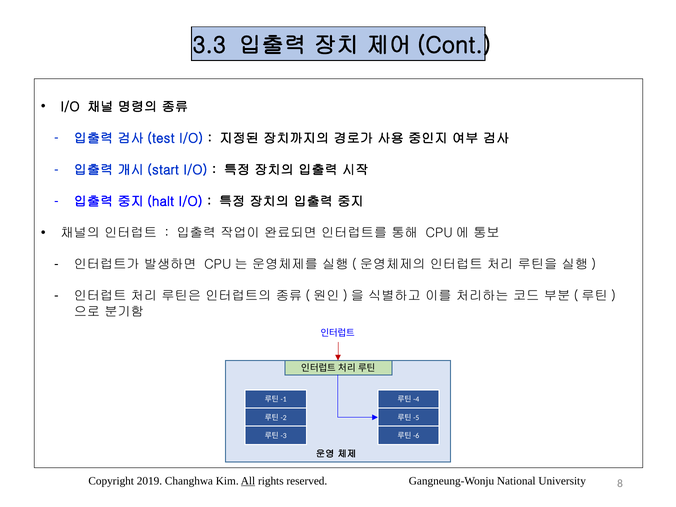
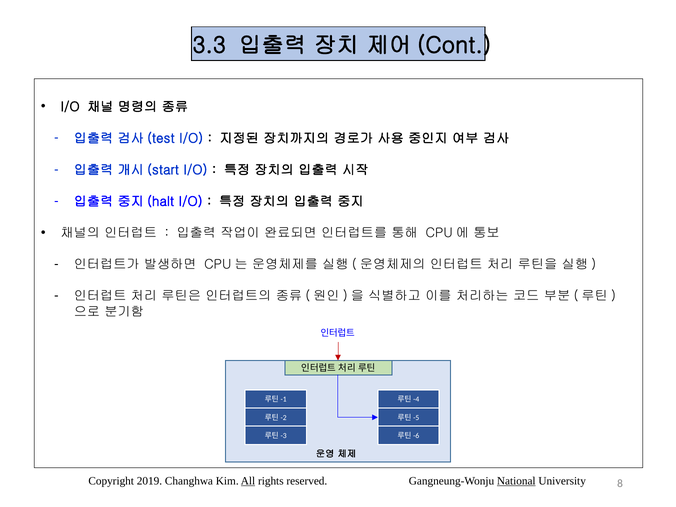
National underline: none -> present
